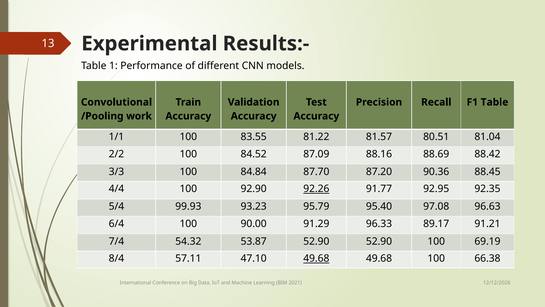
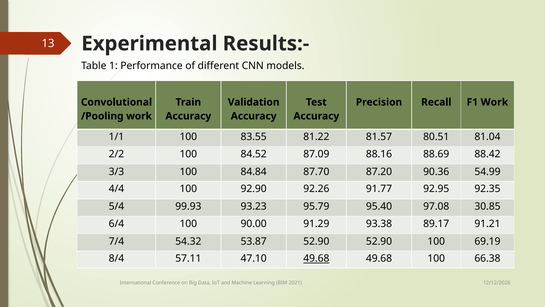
F1 Table: Table -> Work
88.45: 88.45 -> 54.99
92.26 underline: present -> none
96.63: 96.63 -> 30.85
96.33: 96.33 -> 93.38
